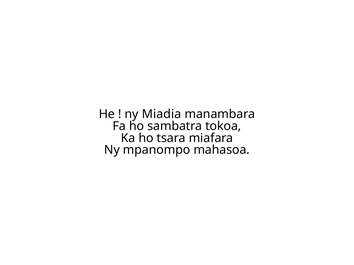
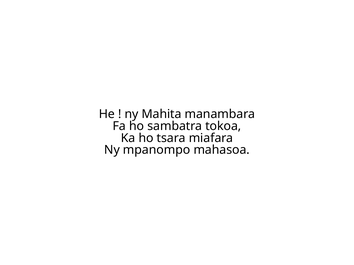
Miadia: Miadia -> Mahita
